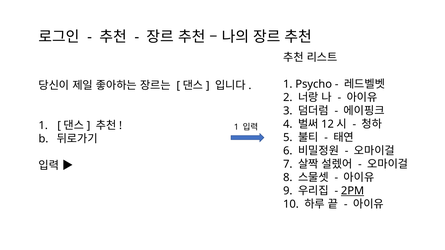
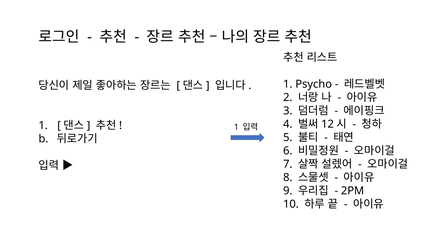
2PM underline: present -> none
